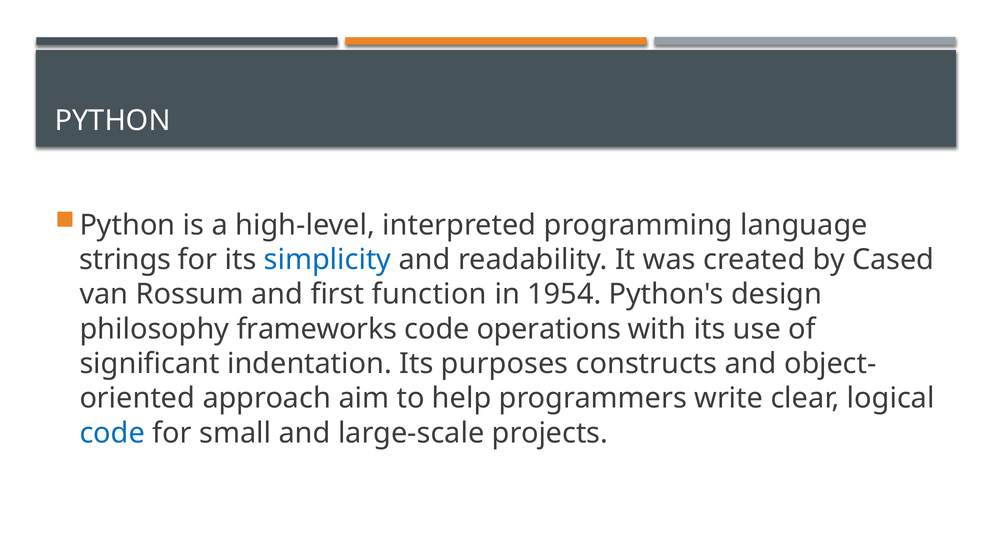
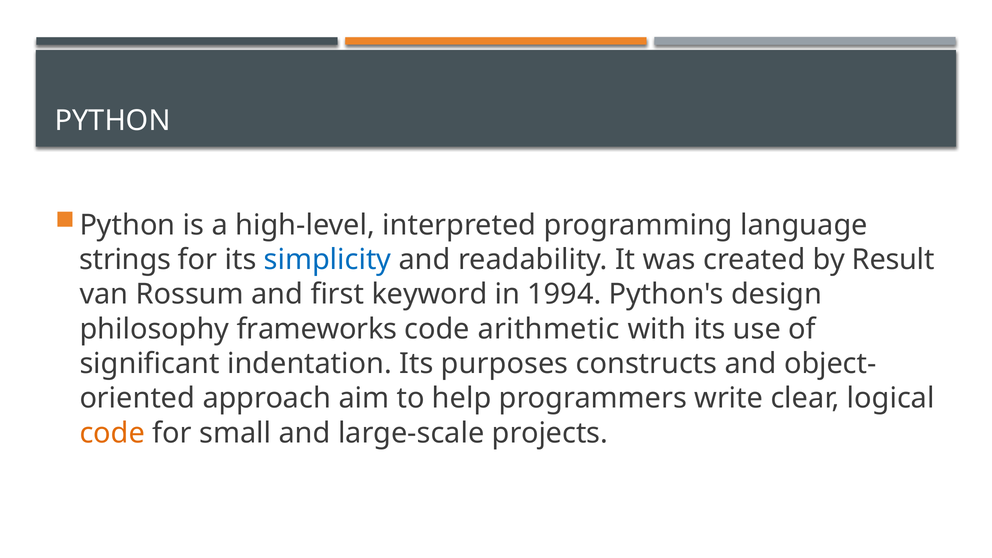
Cased: Cased -> Result
function: function -> keyword
1954: 1954 -> 1994
operations: operations -> arithmetic
code at (112, 433) colour: blue -> orange
